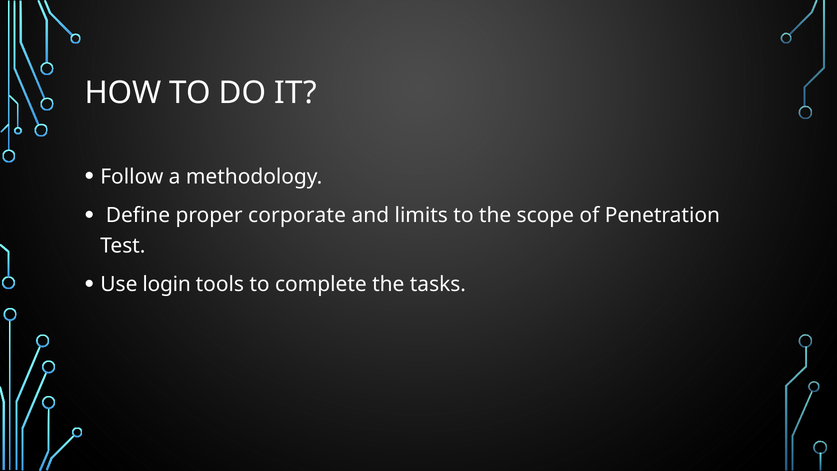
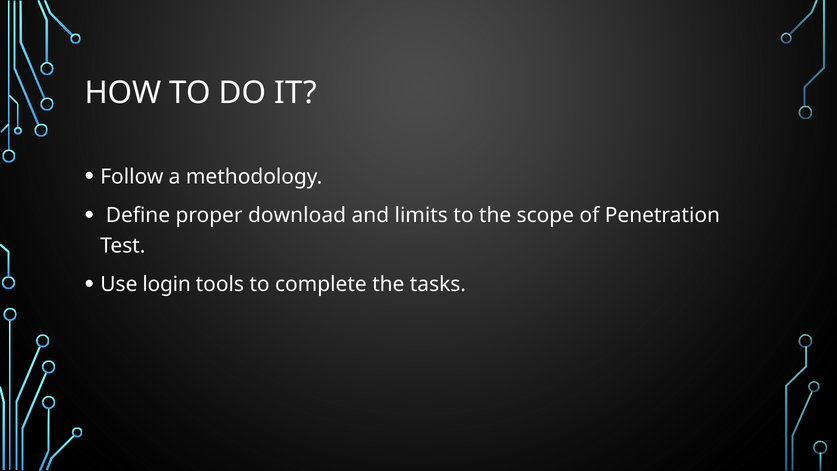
corporate: corporate -> download
